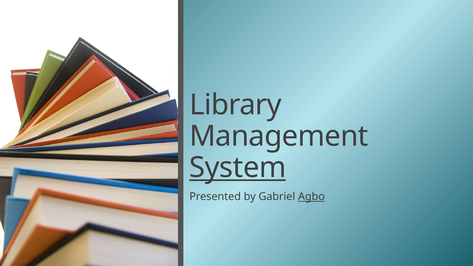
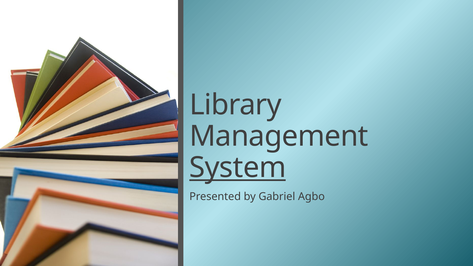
Agbo underline: present -> none
